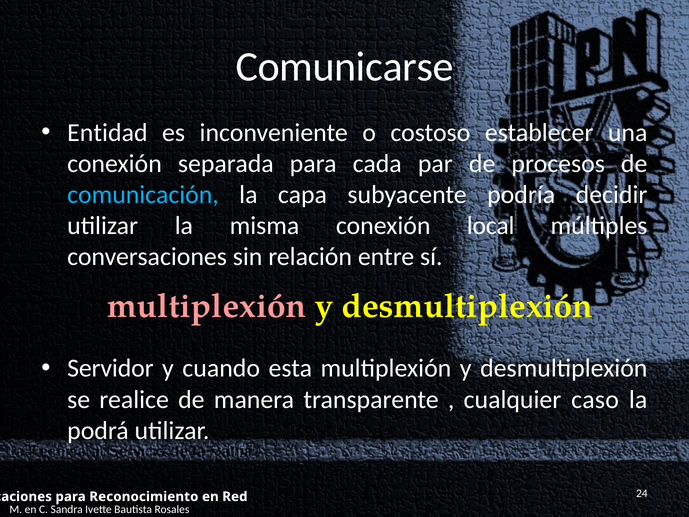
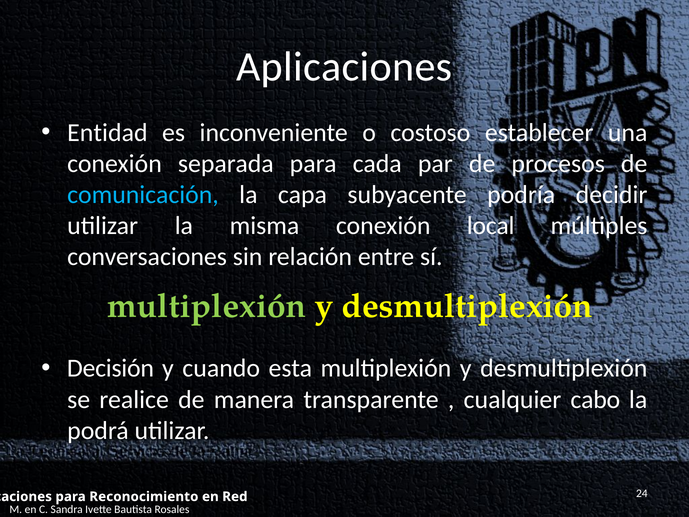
Comunicarse at (345, 67): Comunicarse -> Aplicaciones
multiplexión at (207, 306) colour: pink -> light green
Servidor: Servidor -> Decisión
caso: caso -> cabo
